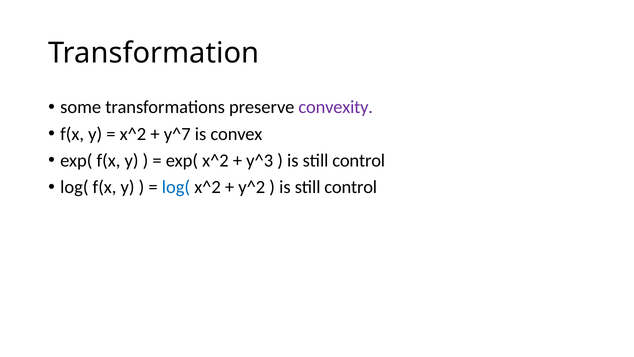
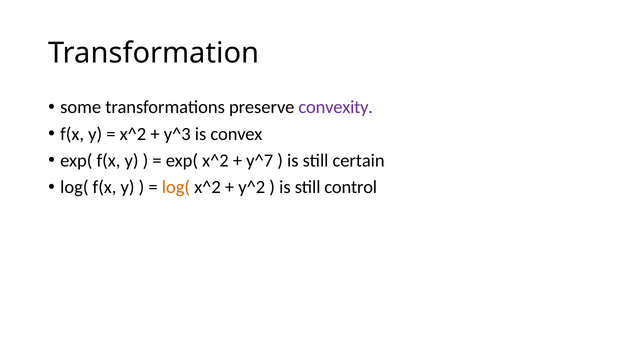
y^7: y^7 -> y^3
y^3: y^3 -> y^7
control at (359, 160): control -> certain
log( at (176, 187) colour: blue -> orange
